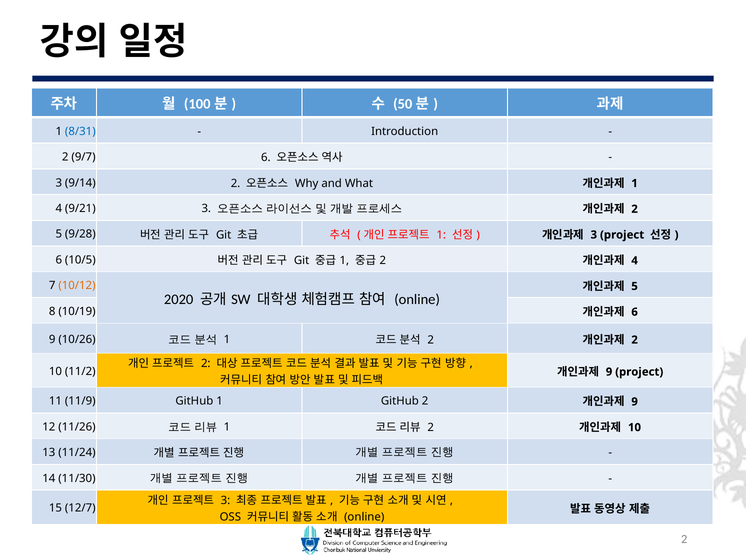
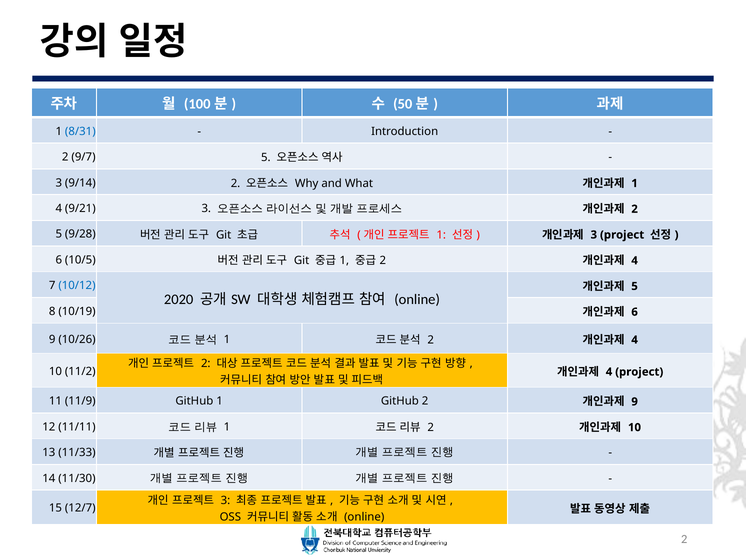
9/7 6: 6 -> 5
10/12 colour: orange -> blue
2 at (635, 340): 2 -> 4
9 at (609, 372): 9 -> 4
11/26: 11/26 -> 11/11
11/24: 11/24 -> 11/33
